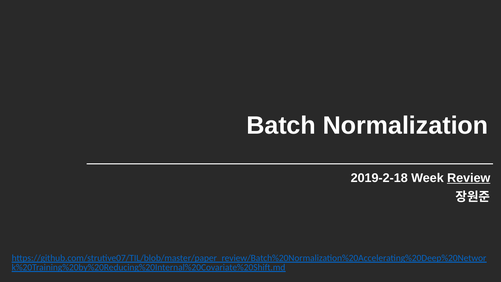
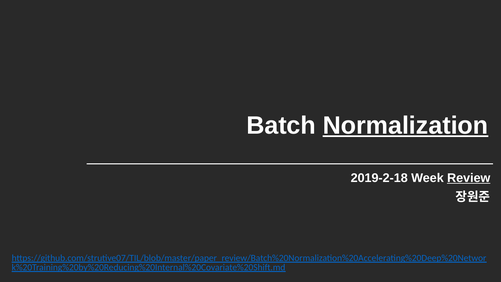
Normalization underline: none -> present
